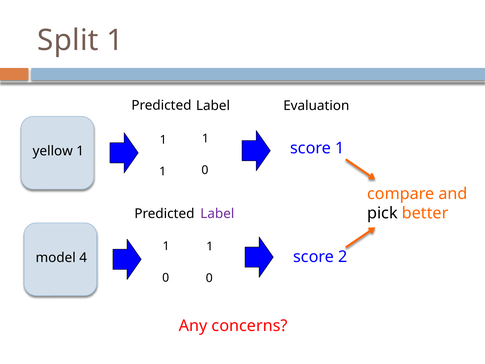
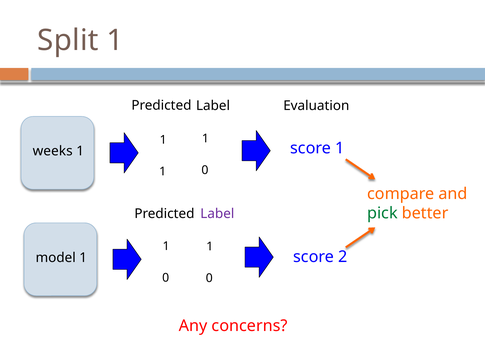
yellow: yellow -> weeks
pick colour: black -> green
model 4: 4 -> 1
